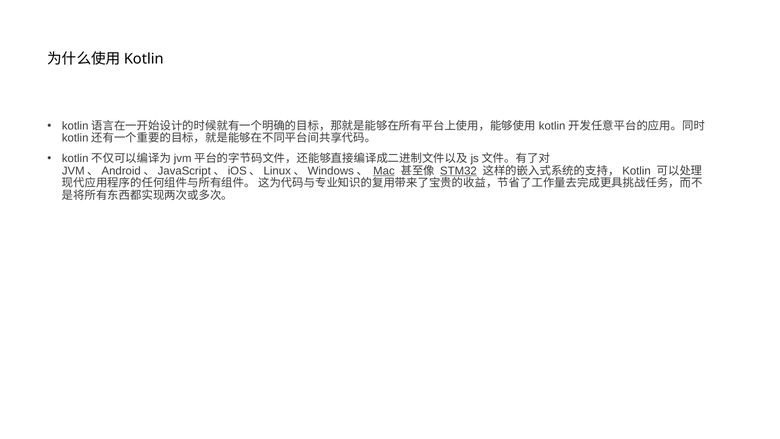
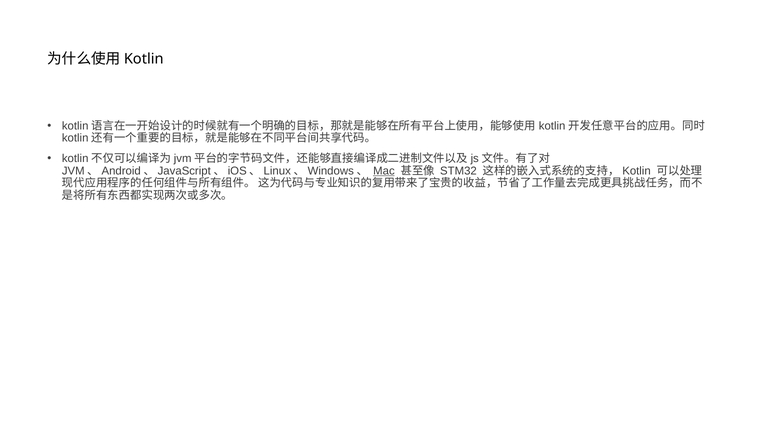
STM32 underline: present -> none
